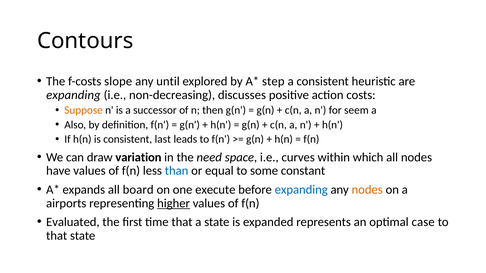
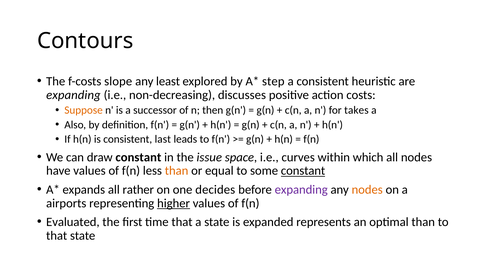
until: until -> least
seem: seem -> takes
draw variation: variation -> constant
need: need -> issue
than at (177, 171) colour: blue -> orange
constant at (303, 171) underline: none -> present
board: board -> rather
execute: execute -> decides
expanding at (301, 190) colour: blue -> purple
optimal case: case -> than
